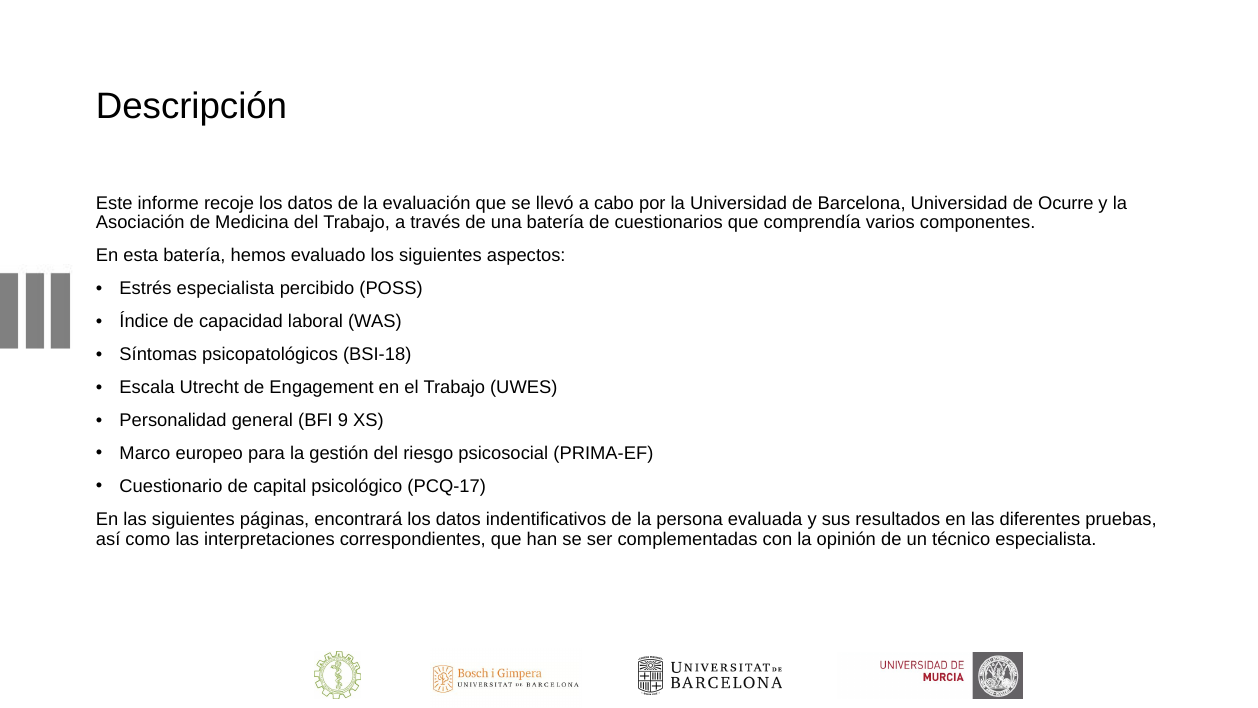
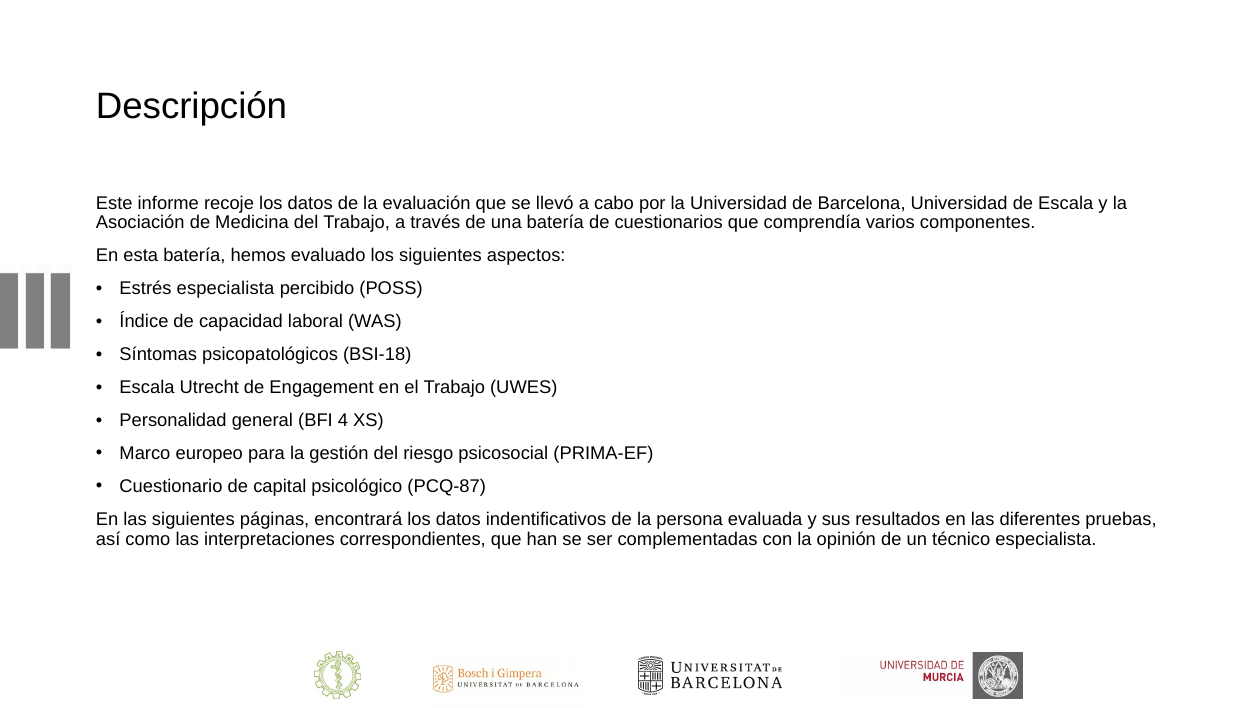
de Ocurre: Ocurre -> Escala
9: 9 -> 4
PCQ-17: PCQ-17 -> PCQ-87
